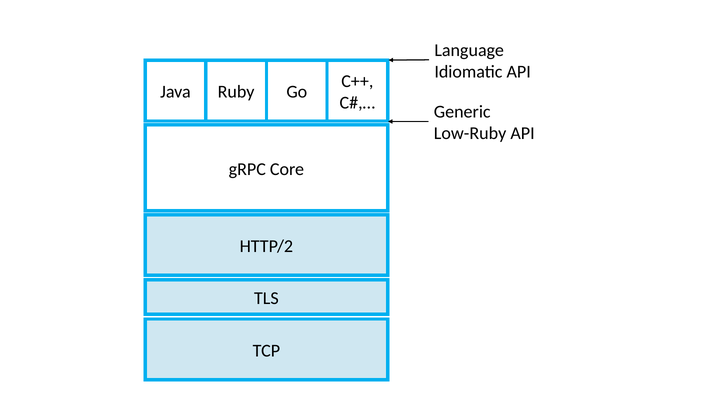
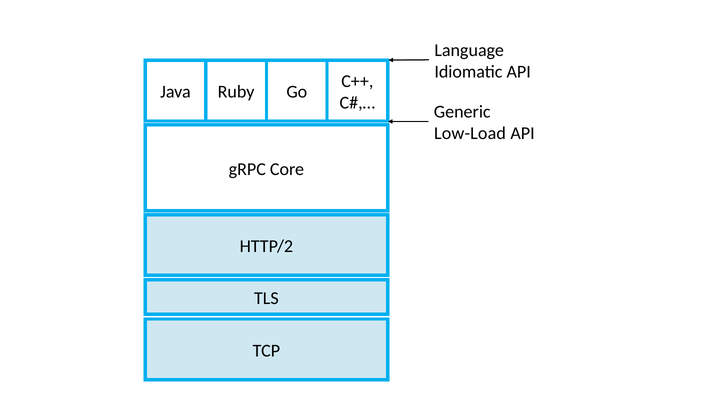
Low-Ruby: Low-Ruby -> Low-Load
